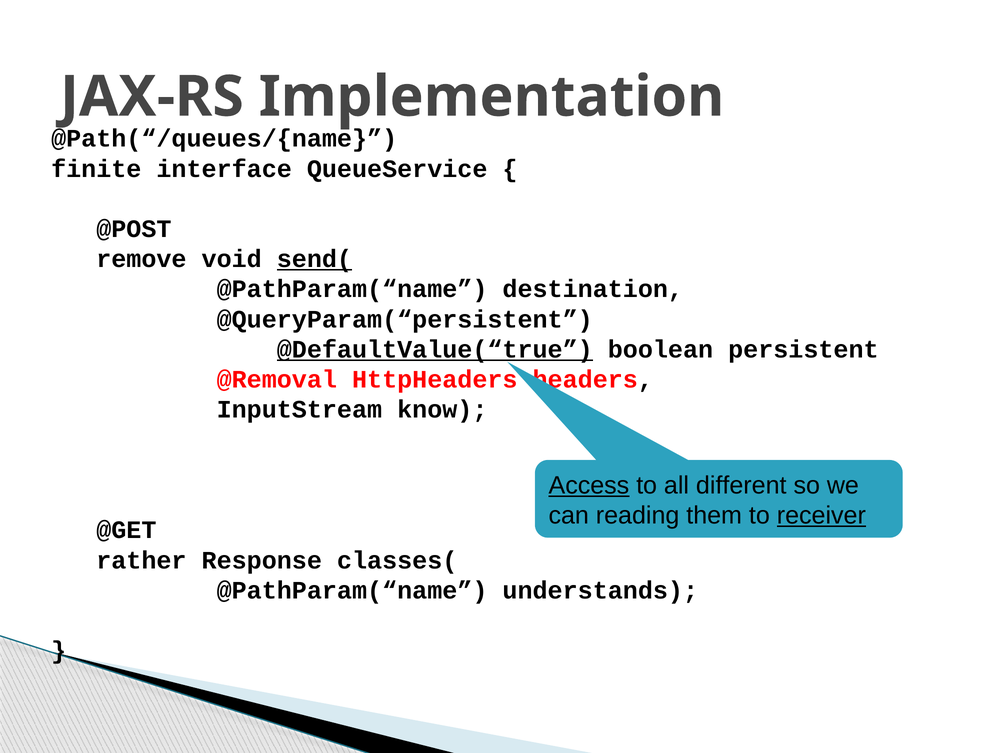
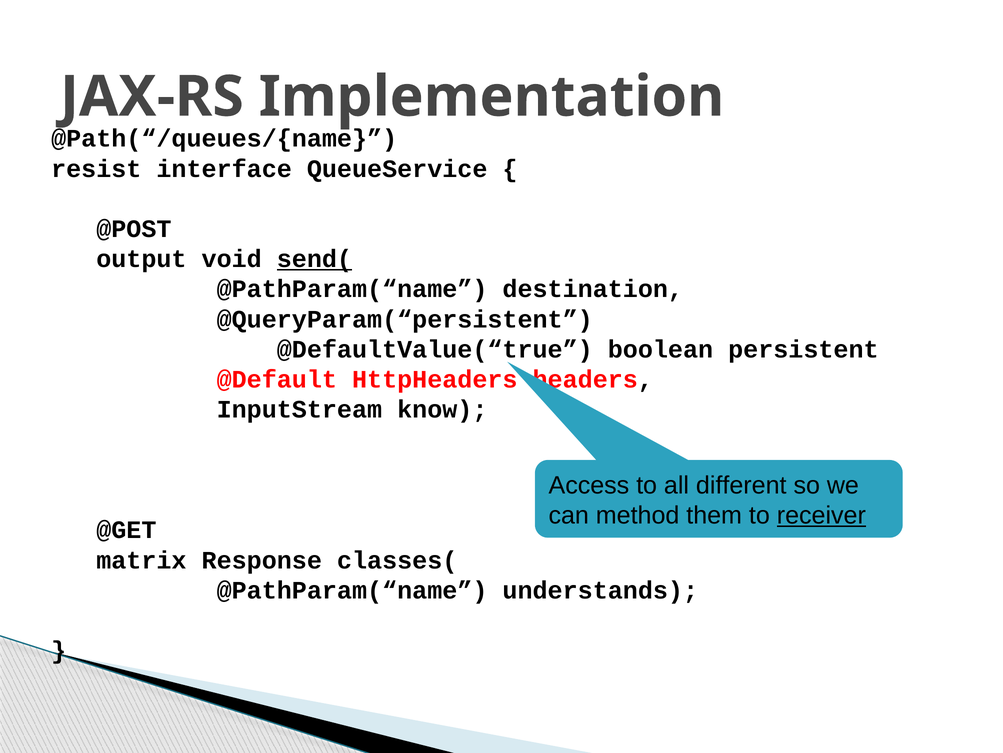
finite: finite -> resist
remove: remove -> output
@DefaultValue(“true underline: present -> none
@Removal: @Removal -> @Default
Access underline: present -> none
reading: reading -> method
rather: rather -> matrix
